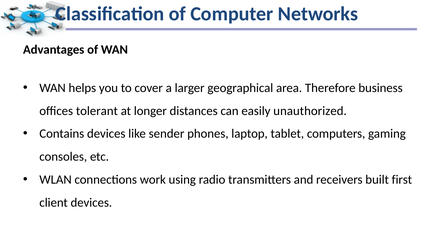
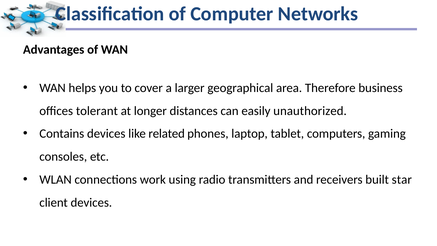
sender: sender -> related
first: first -> star
